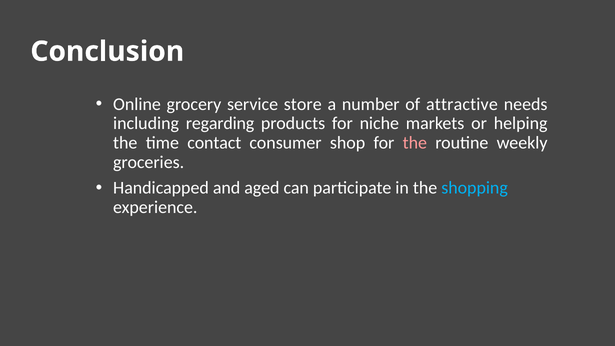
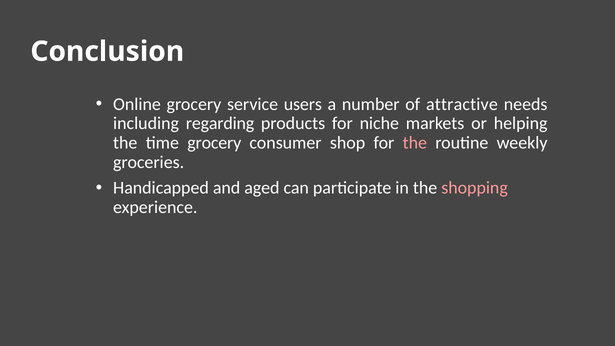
store: store -> users
time contact: contact -> grocery
shopping colour: light blue -> pink
